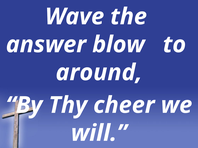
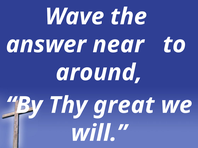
blow: blow -> near
cheer: cheer -> great
